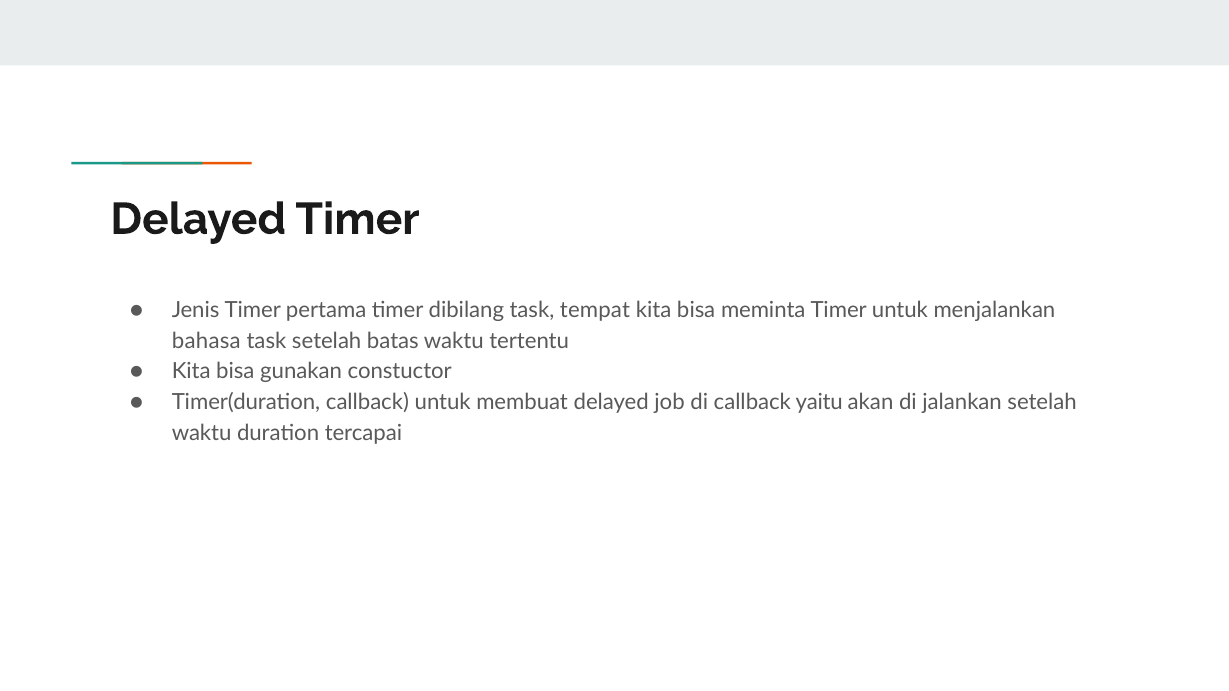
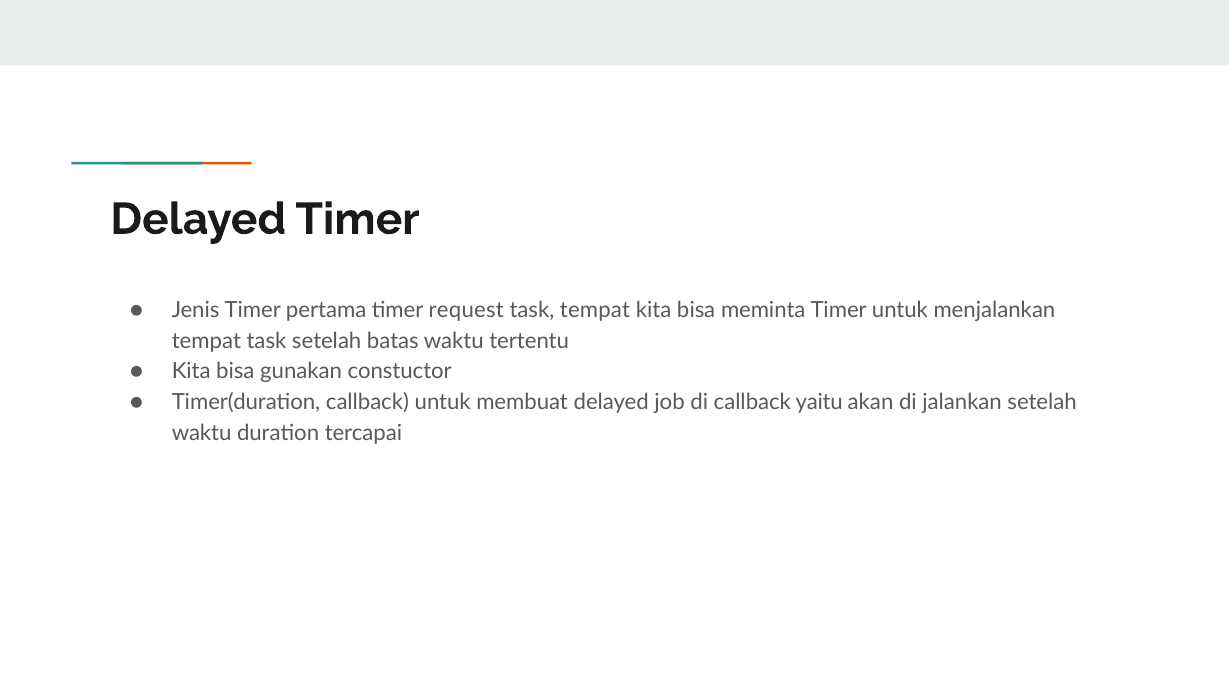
dibilang: dibilang -> request
bahasa at (206, 341): bahasa -> tempat
